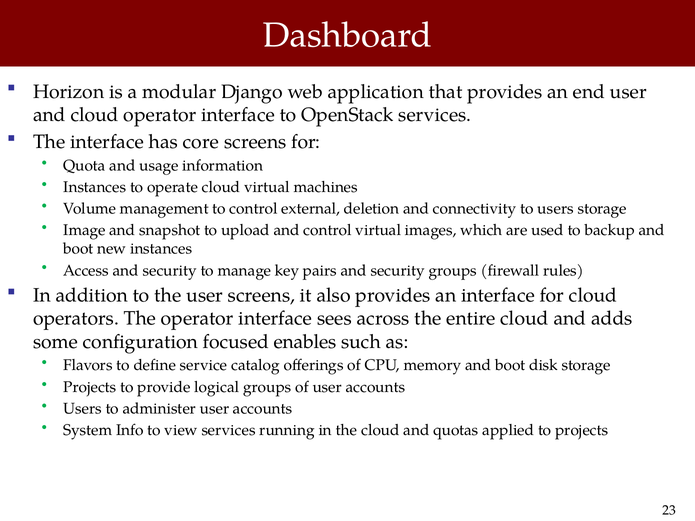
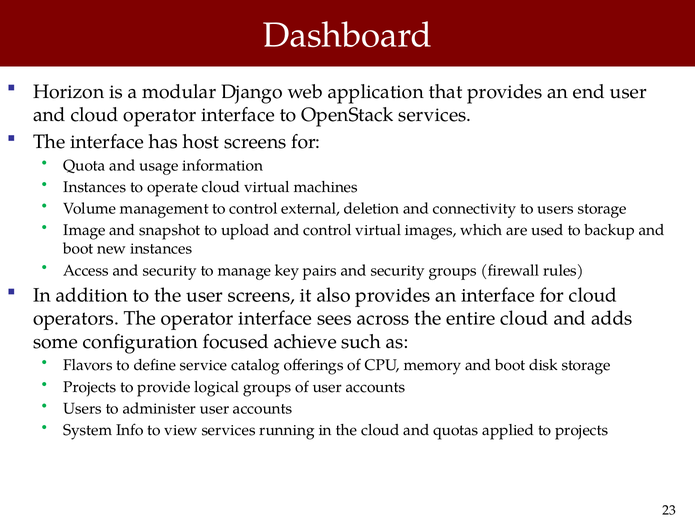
core: core -> host
enables: enables -> achieve
